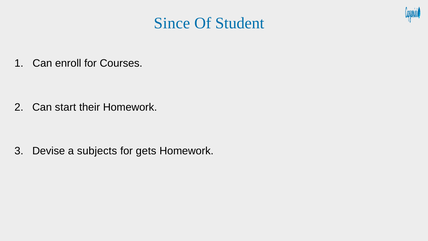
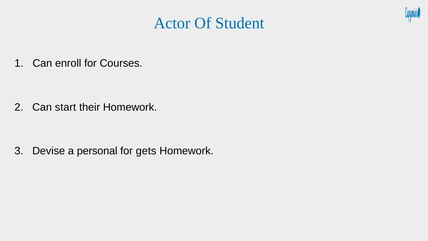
Since: Since -> Actor
subjects: subjects -> personal
